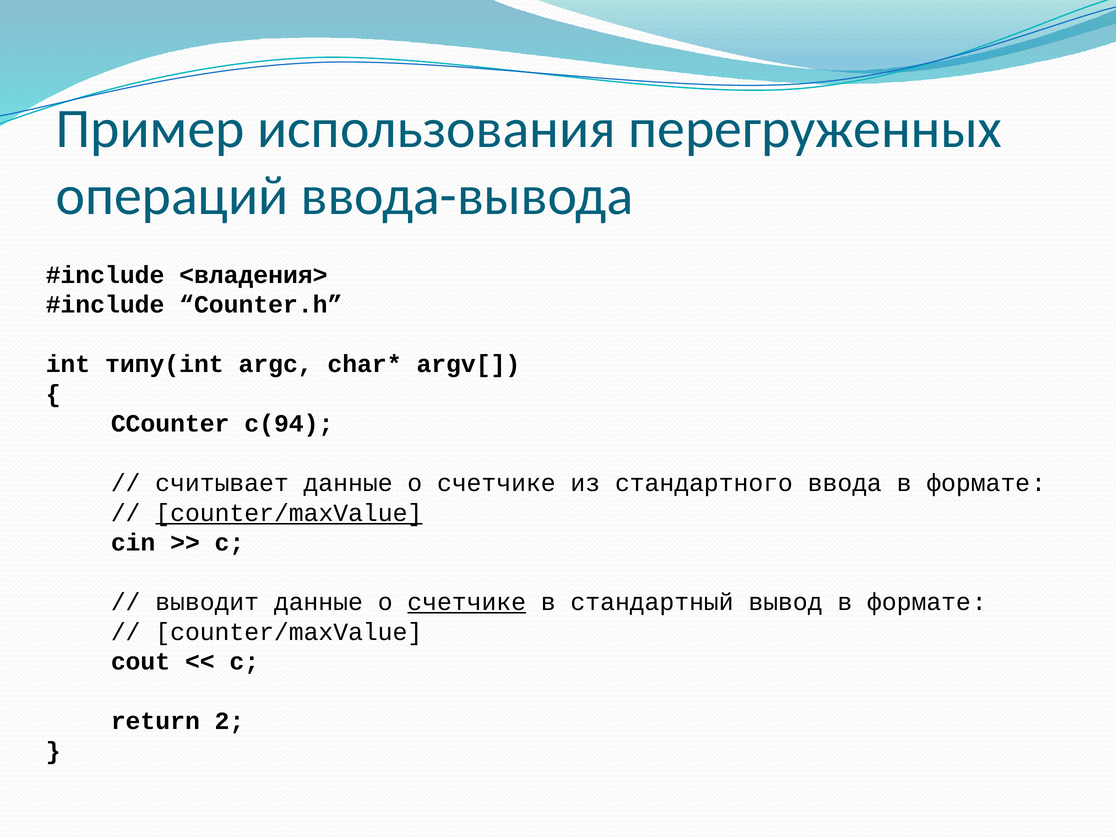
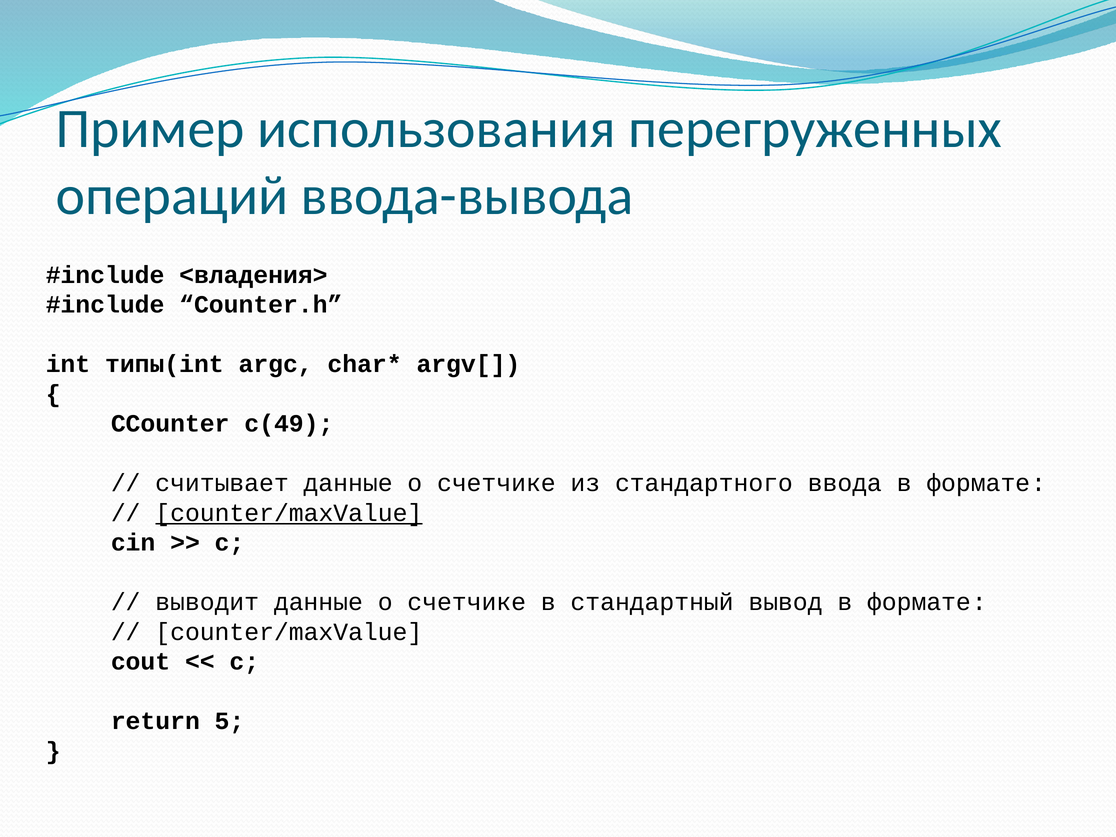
типу(int: типу(int -> типы(int
c(94: c(94 -> c(49
счетчике at (467, 602) underline: present -> none
2: 2 -> 5
